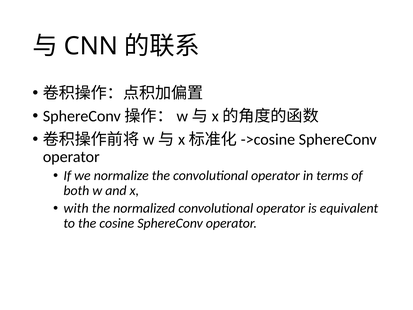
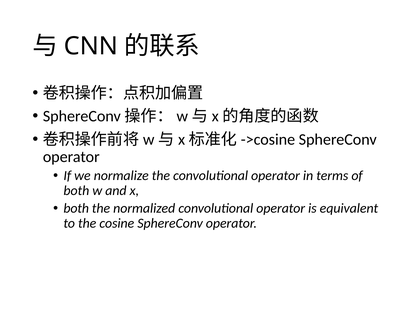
with at (76, 208): with -> both
